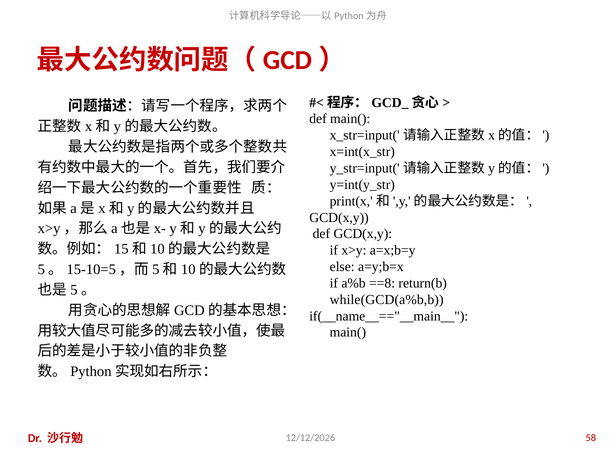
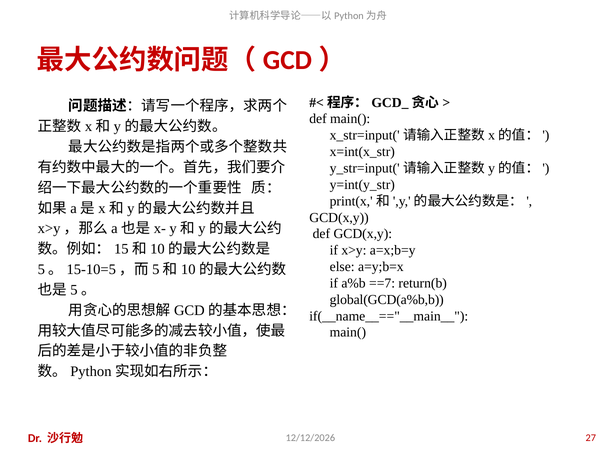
==8: ==8 -> ==7
while(GCD(a%b,b: while(GCD(a%b,b -> global(GCD(a%b,b
58: 58 -> 27
